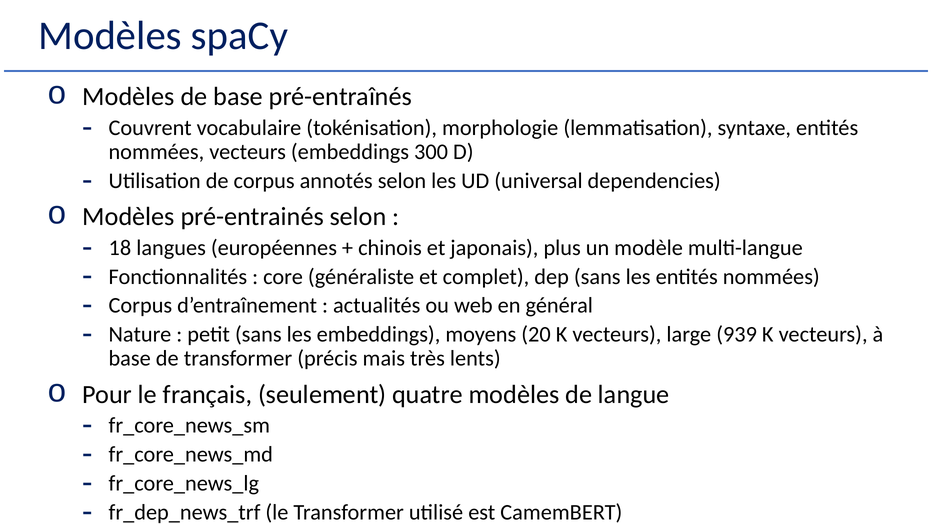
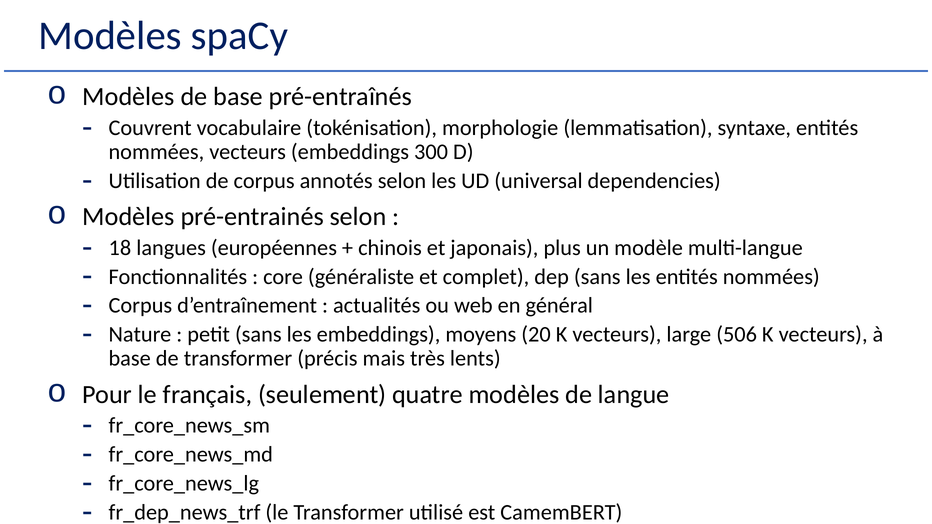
939: 939 -> 506
